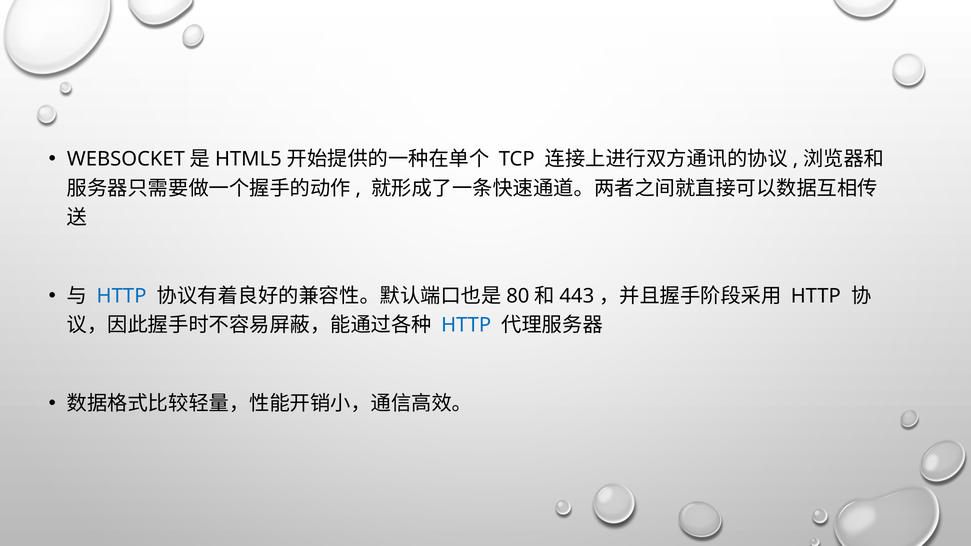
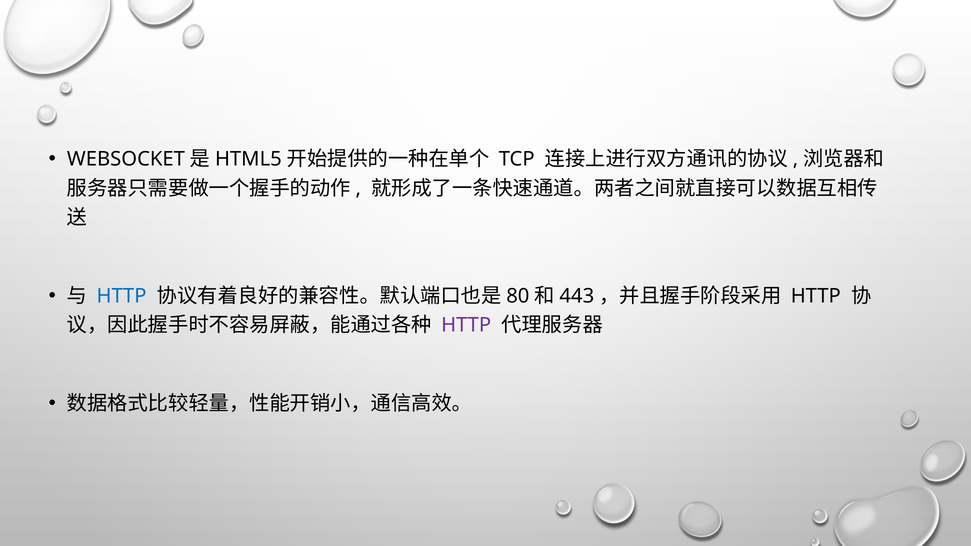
HTTP at (466, 325) colour: blue -> purple
